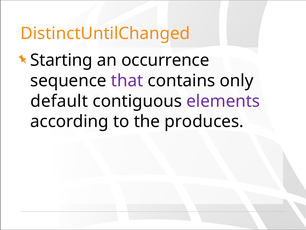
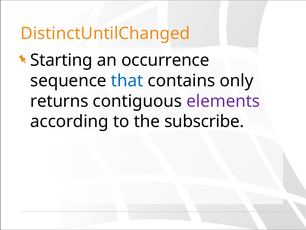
that colour: purple -> blue
default: default -> returns
produces: produces -> subscribe
